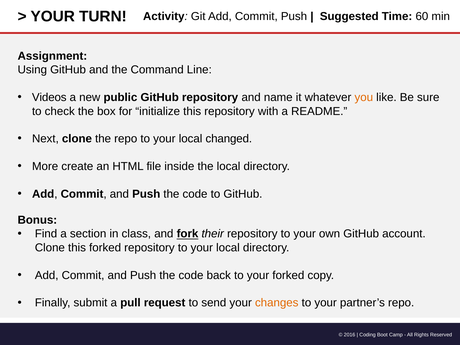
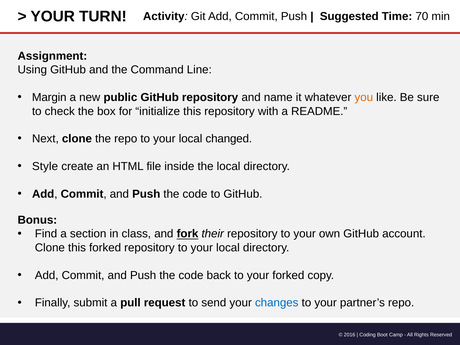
60: 60 -> 70
Videos: Videos -> Margin
More: More -> Style
changes colour: orange -> blue
